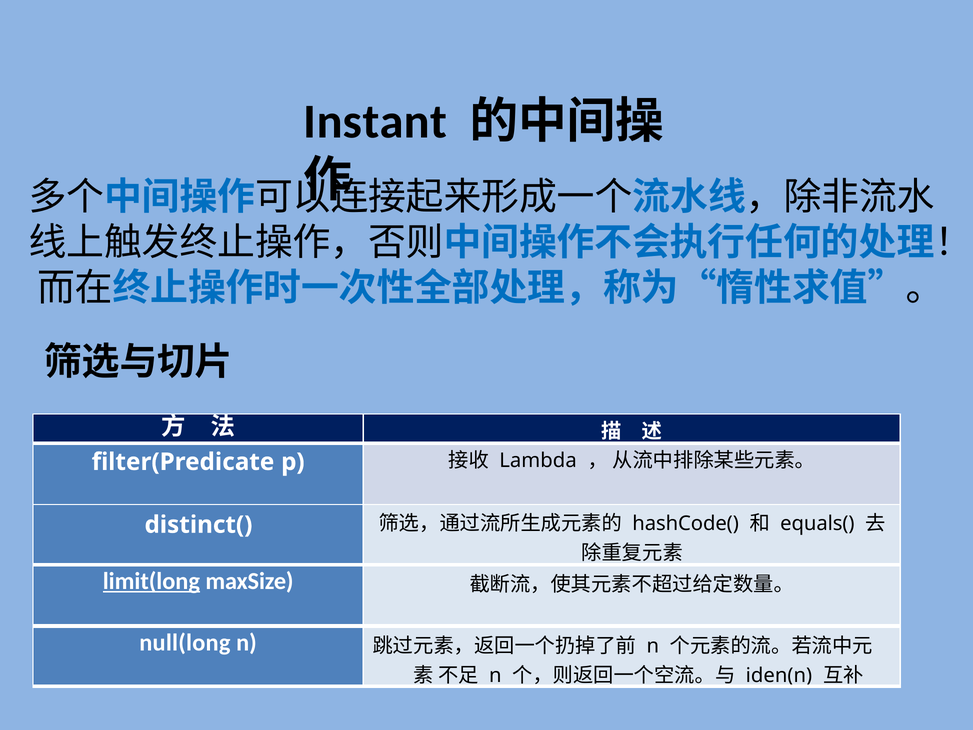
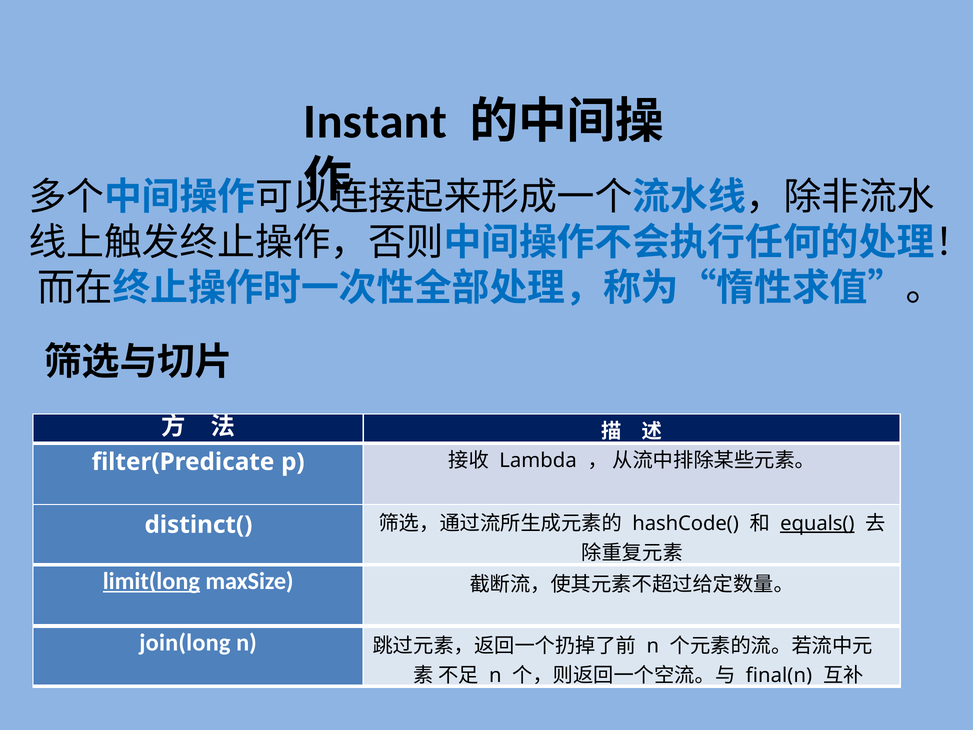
equals( underline: none -> present
null(long: null(long -> join(long
iden(n: iden(n -> final(n
